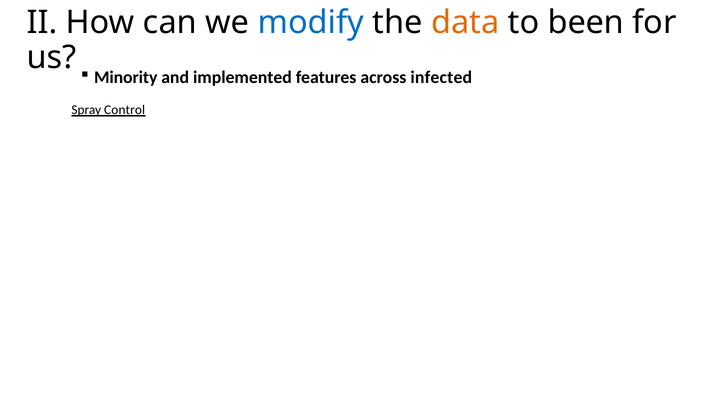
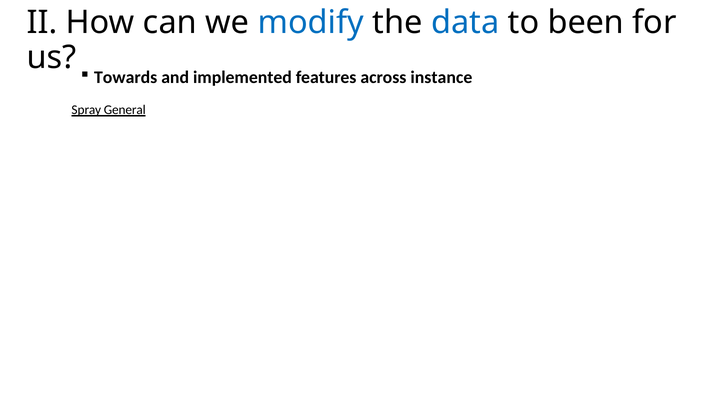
data colour: orange -> blue
Minority: Minority -> Towards
infected: infected -> instance
Control: Control -> General
